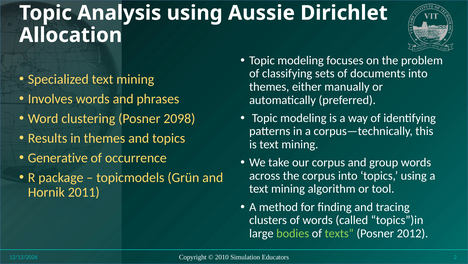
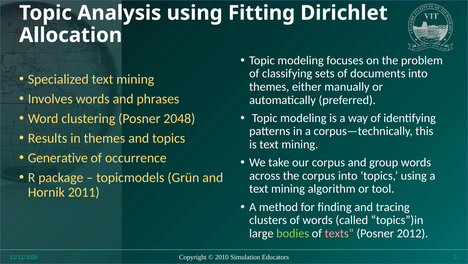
Aussie: Aussie -> Fitting
2098: 2098 -> 2048
texts colour: light green -> pink
